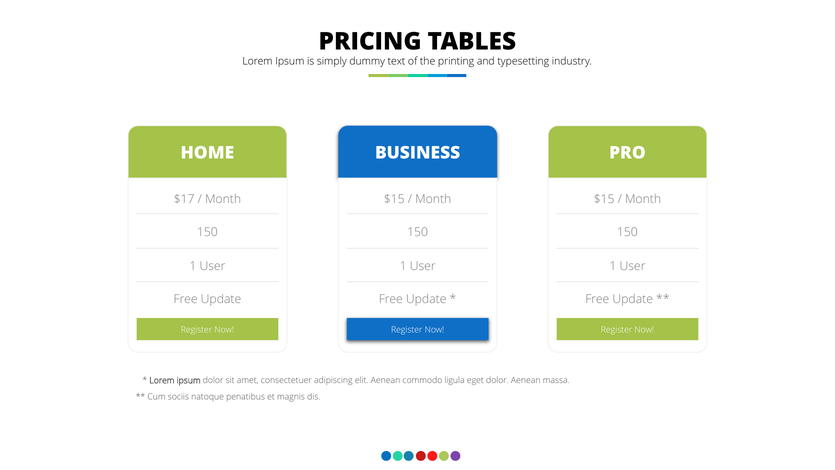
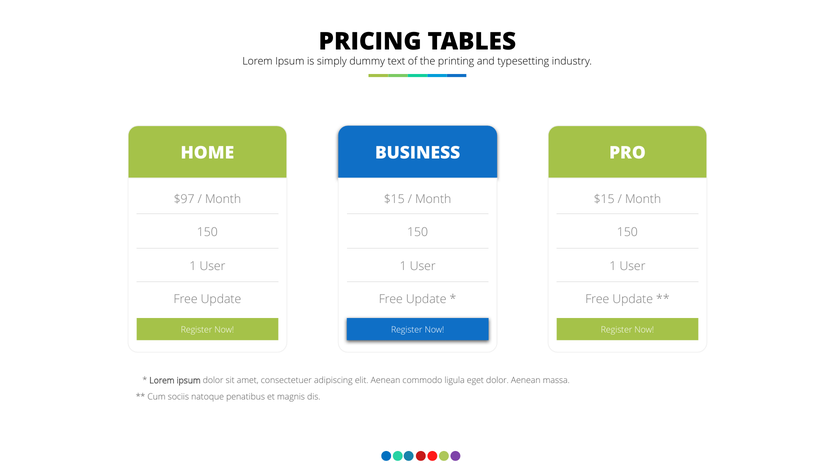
$17: $17 -> $97
